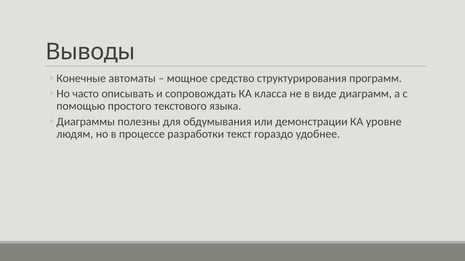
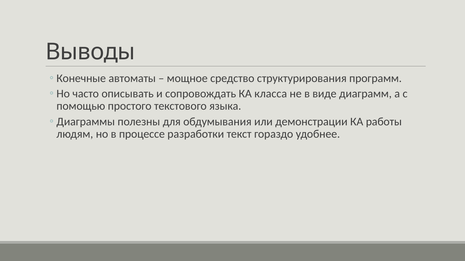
уровне: уровне -> работы
